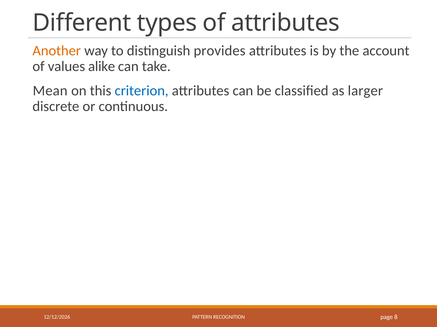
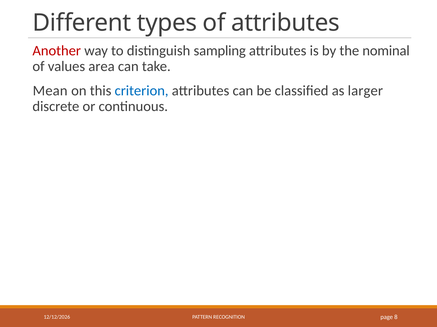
Another colour: orange -> red
provides: provides -> sampling
account: account -> nominal
alike: alike -> area
